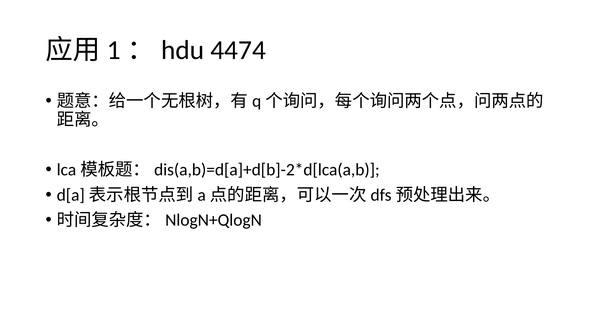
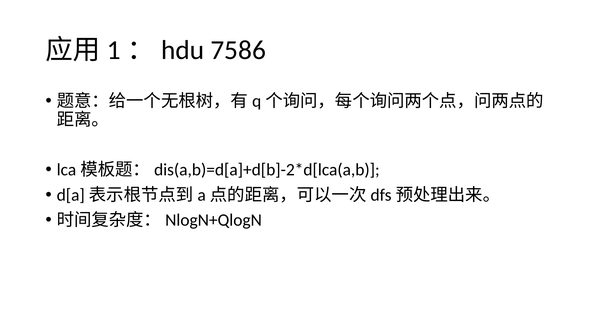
4474: 4474 -> 7586
